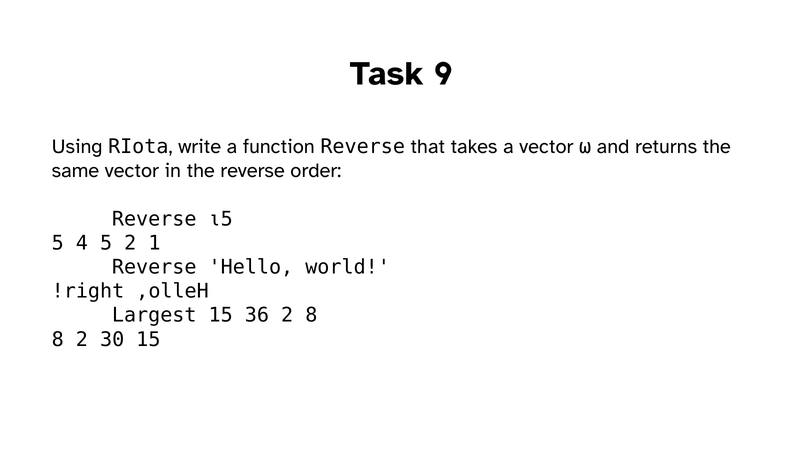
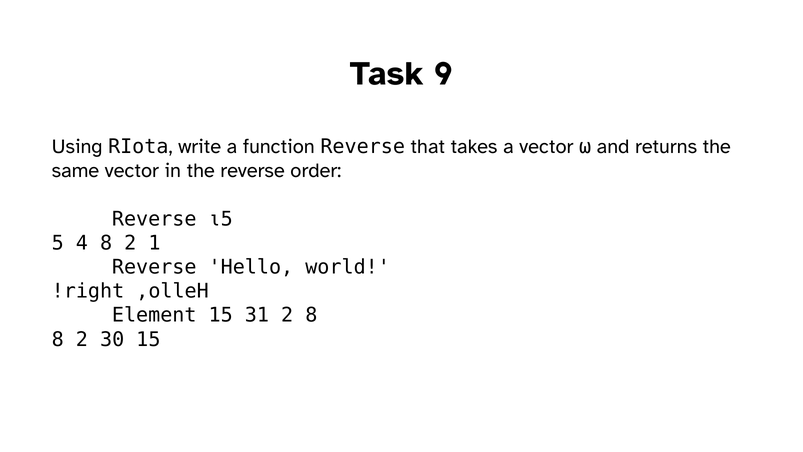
4 5: 5 -> 8
Largest: Largest -> Element
36: 36 -> 31
